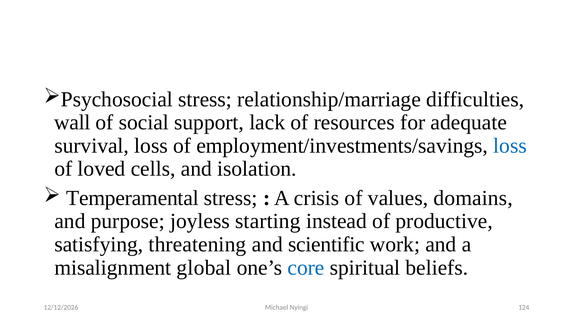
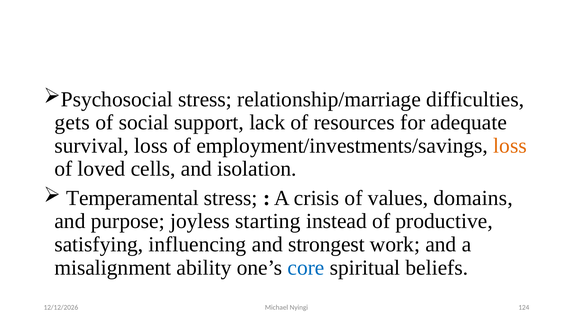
wall: wall -> gets
loss at (510, 146) colour: blue -> orange
threatening: threatening -> influencing
scientific: scientific -> strongest
global: global -> ability
